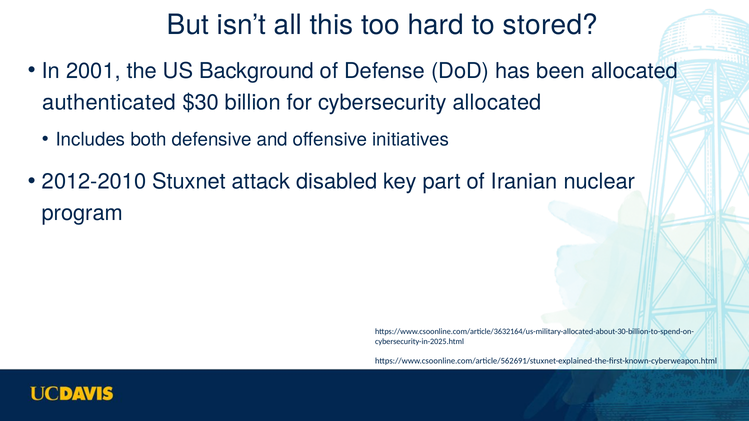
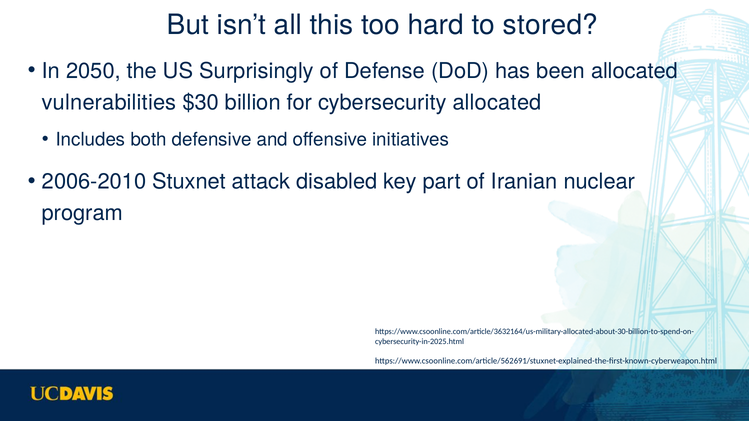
2001: 2001 -> 2050
Background: Background -> Surprisingly
authenticated: authenticated -> vulnerabilities
2012-2010: 2012-2010 -> 2006-2010
